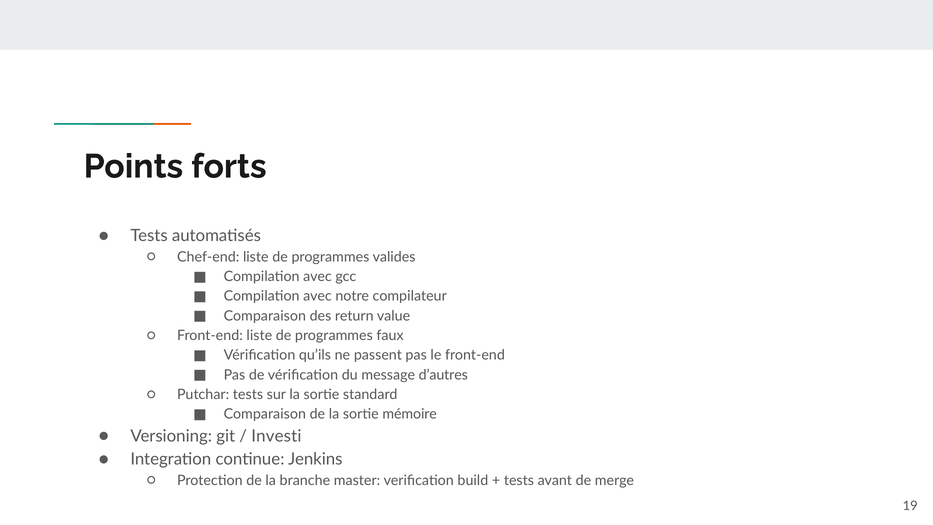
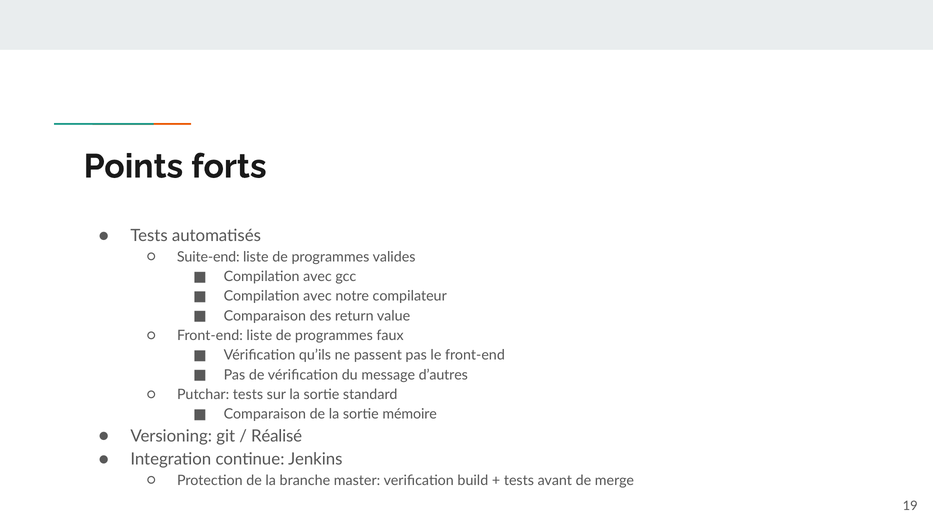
Chef-end: Chef-end -> Suite-end
Investi: Investi -> Réalisé
